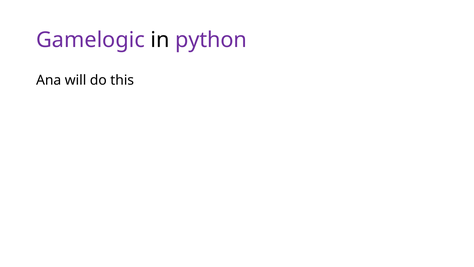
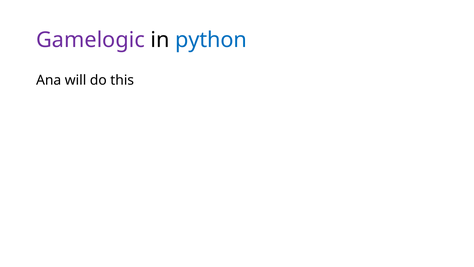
python colour: purple -> blue
